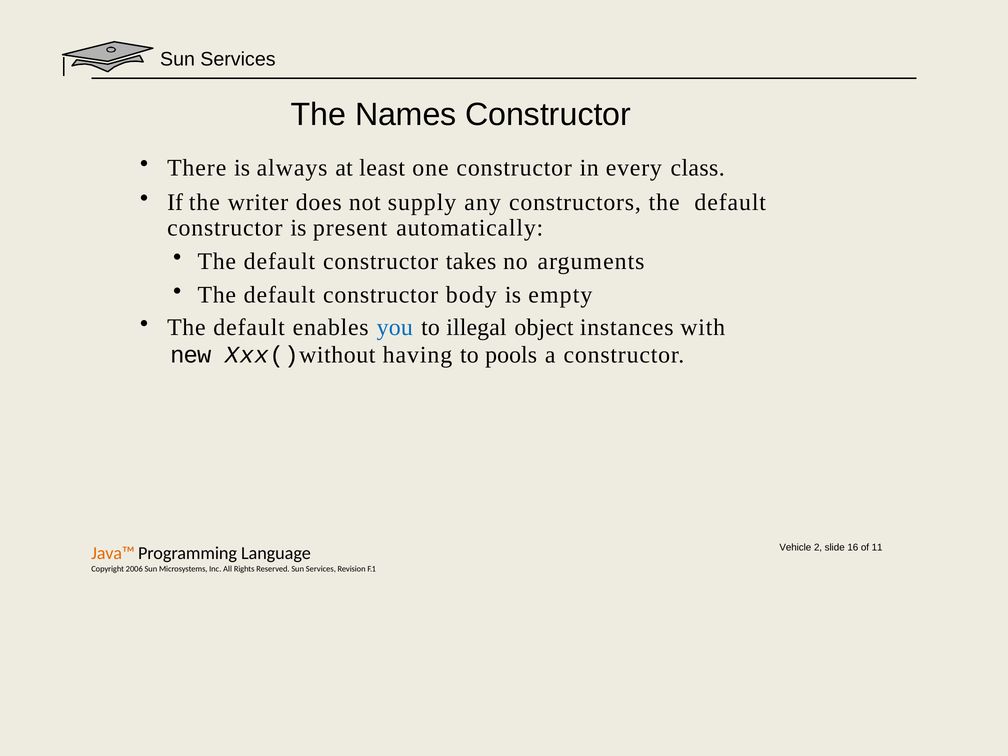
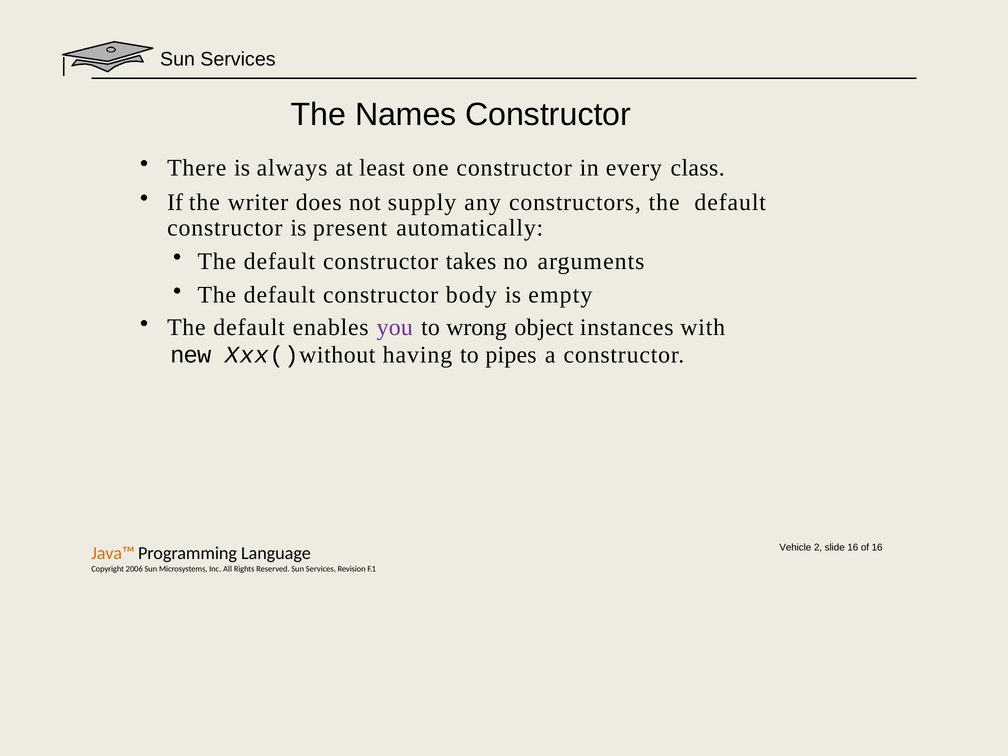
you colour: blue -> purple
illegal: illegal -> wrong
pools: pools -> pipes
of 11: 11 -> 16
